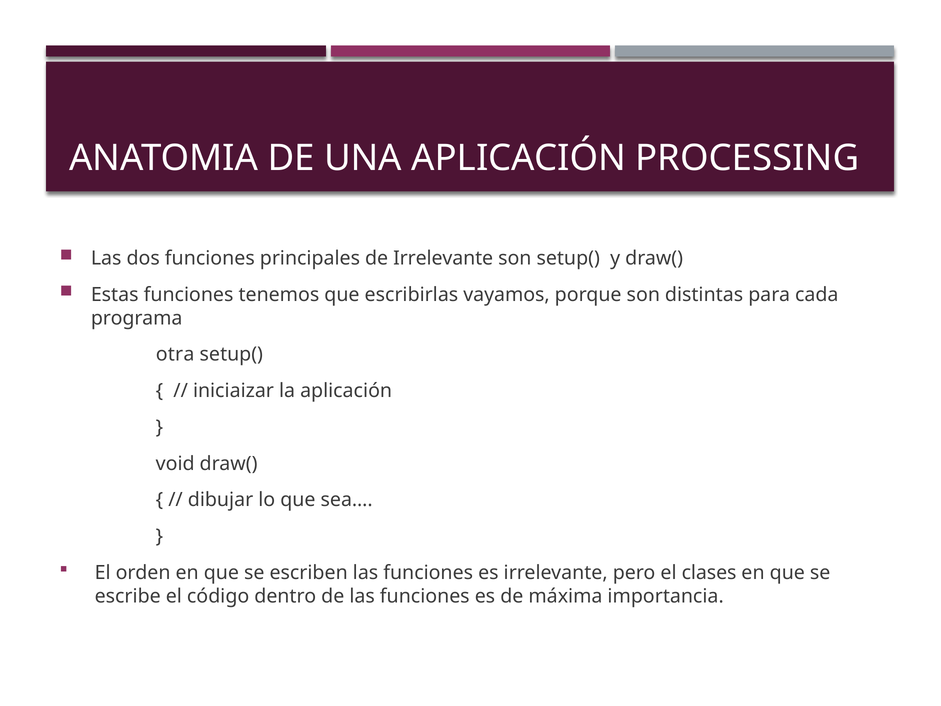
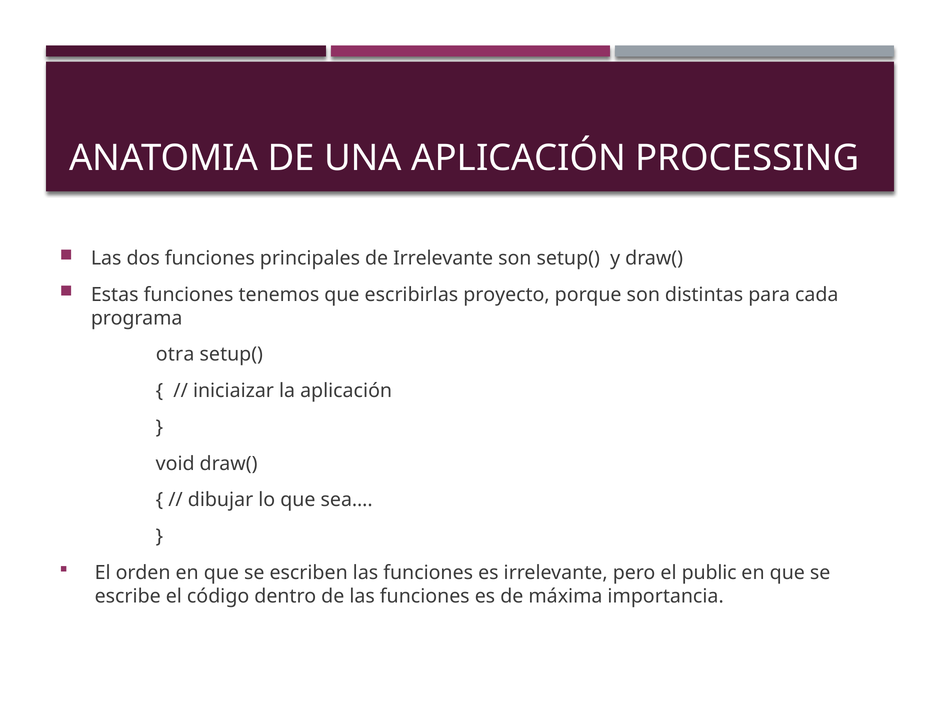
vayamos: vayamos -> proyecto
clases: clases -> public
